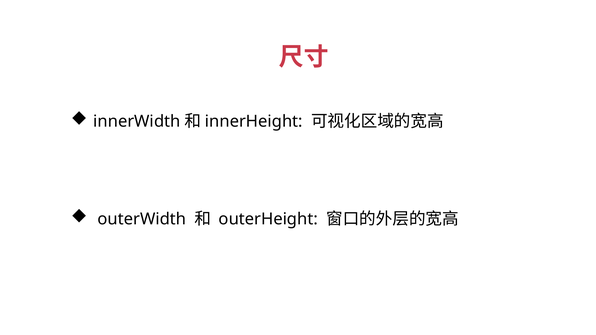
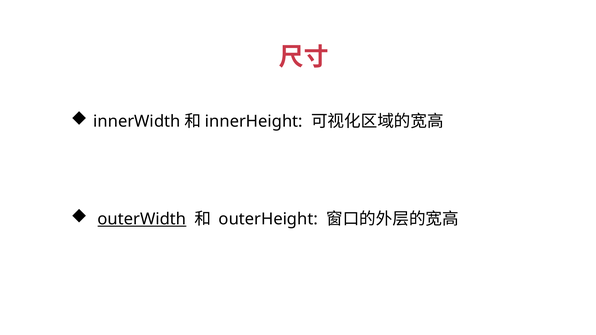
outerWidth underline: none -> present
